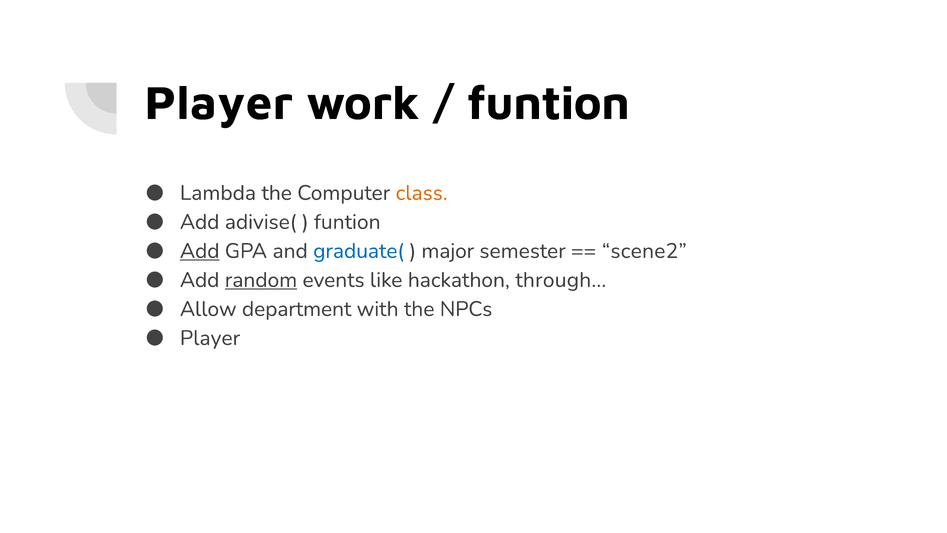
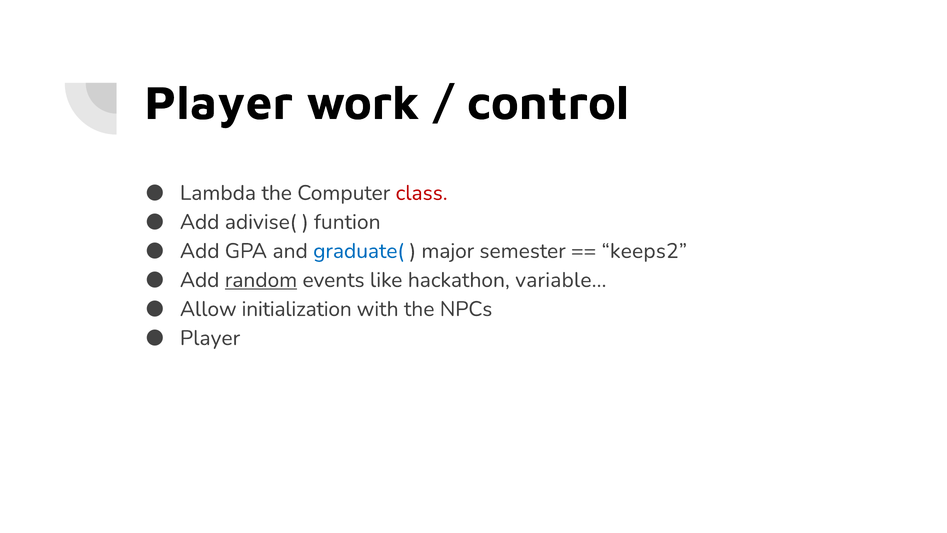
funtion at (549, 103): funtion -> control
class colour: orange -> red
Add at (200, 251) underline: present -> none
scene2: scene2 -> keeps2
through: through -> variable
department: department -> initialization
